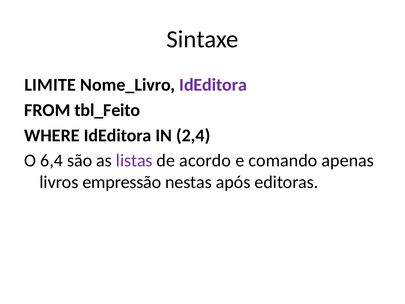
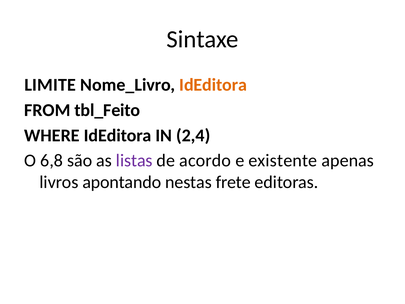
IdEditora at (213, 85) colour: purple -> orange
6,4: 6,4 -> 6,8
comando: comando -> existente
empressão: empressão -> apontando
após: após -> frete
